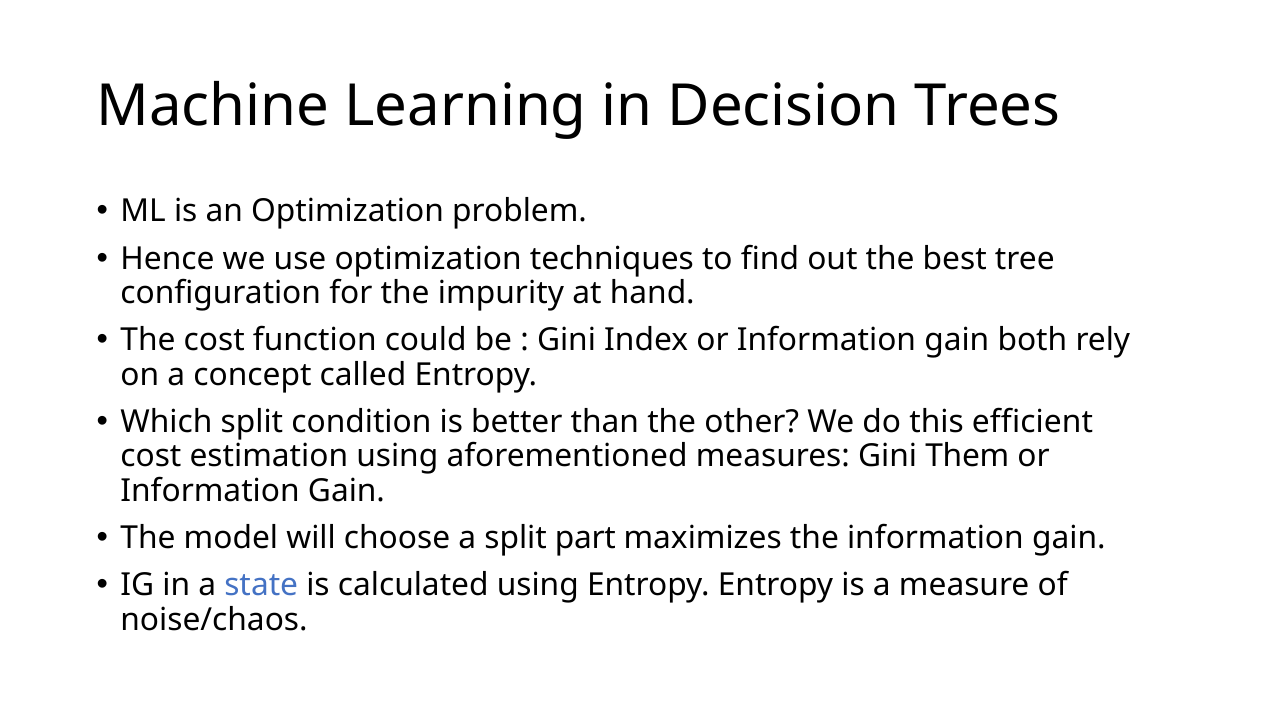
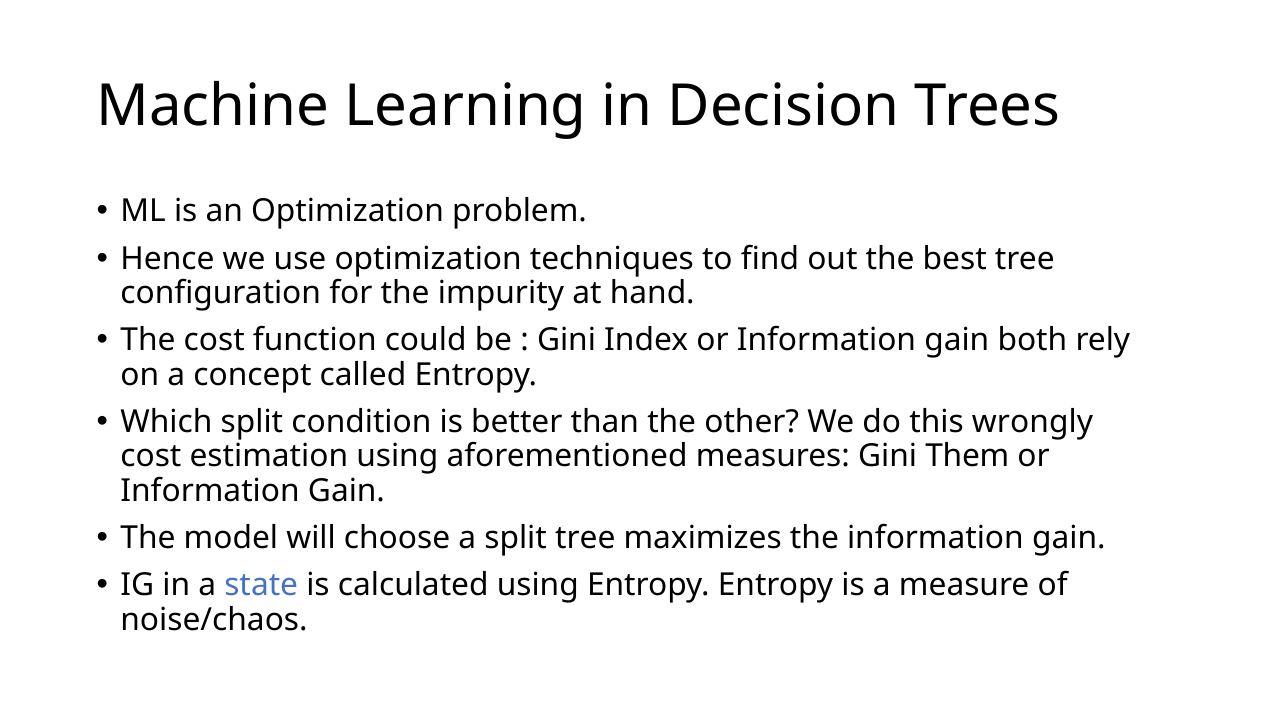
efficient: efficient -> wrongly
split part: part -> tree
